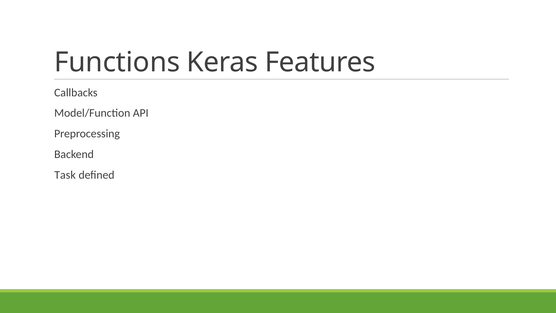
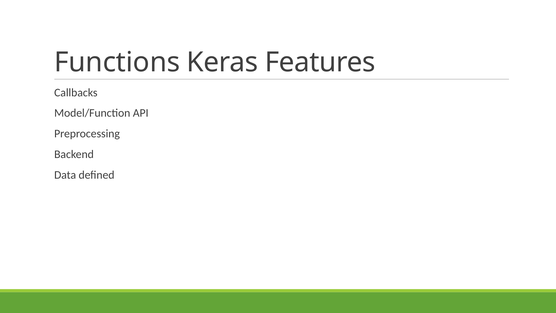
Task: Task -> Data
